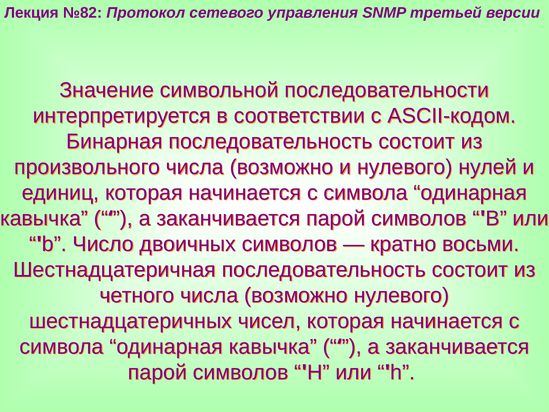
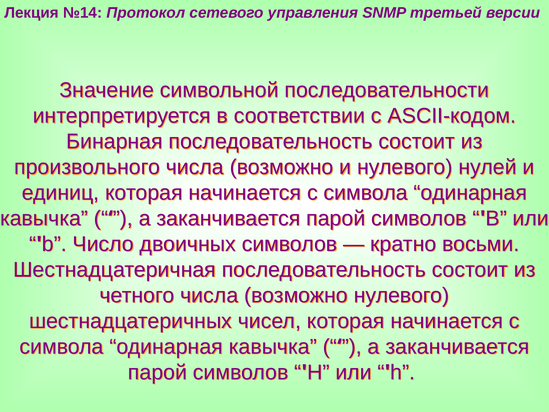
№82: №82 -> №14
